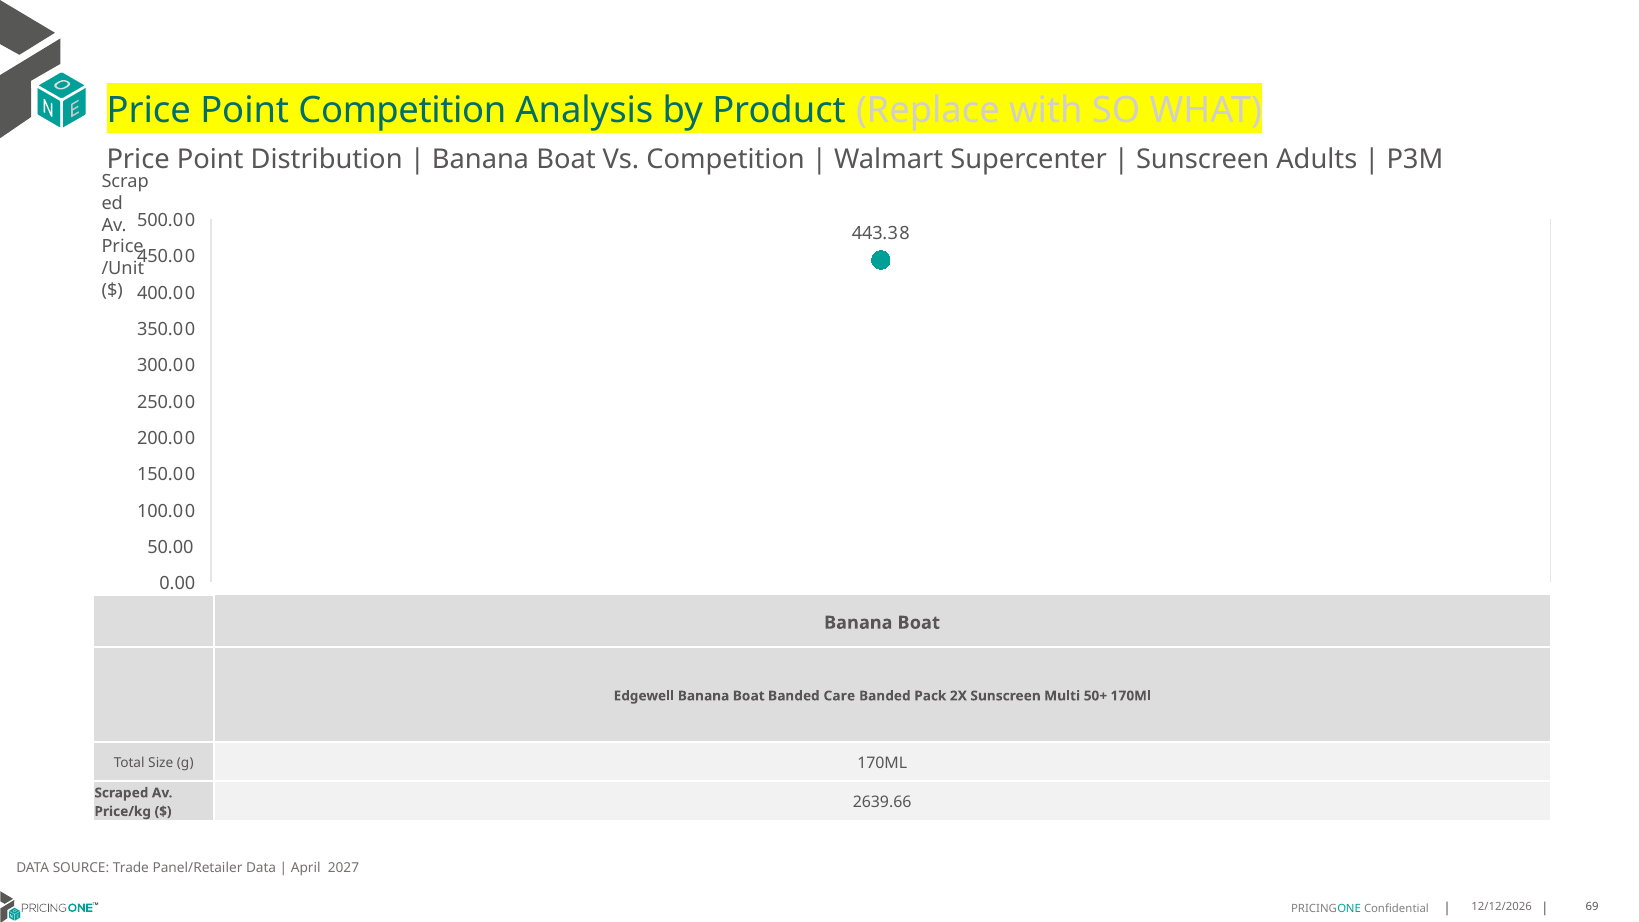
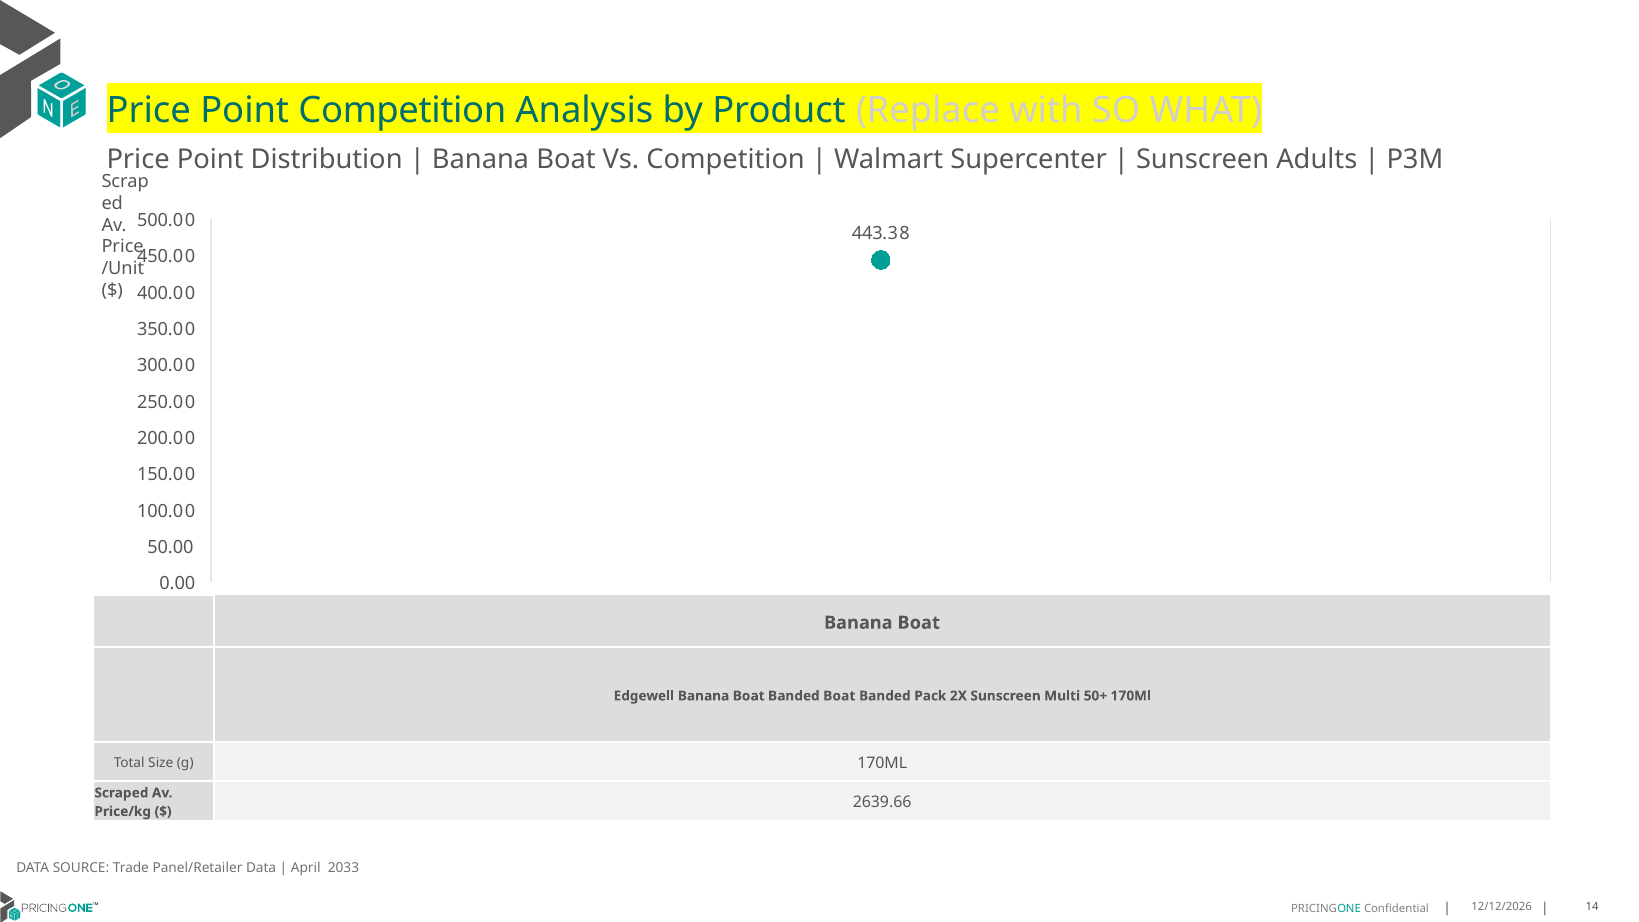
Banded Care: Care -> Boat
2027: 2027 -> 2033
69: 69 -> 14
